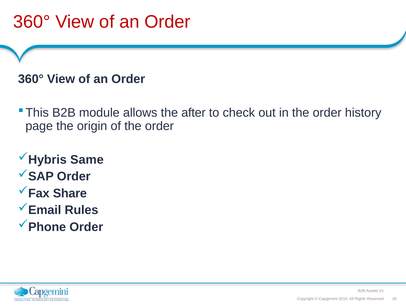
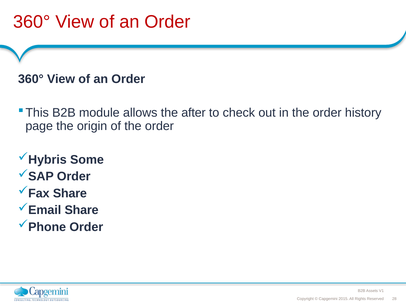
Same: Same -> Some
Rules at (82, 210): Rules -> Share
